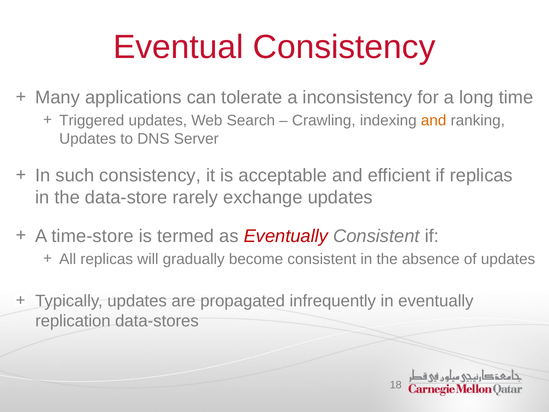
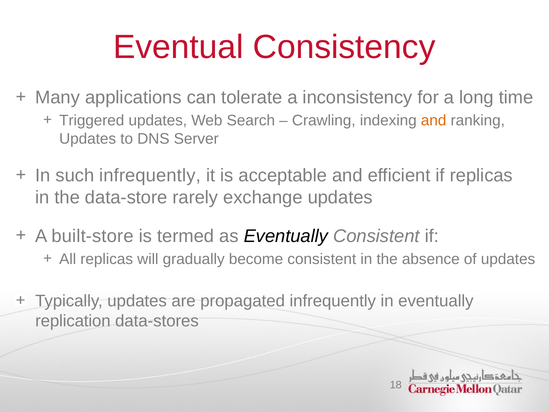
such consistency: consistency -> infrequently
time-store: time-store -> built-store
Eventually at (286, 236) colour: red -> black
